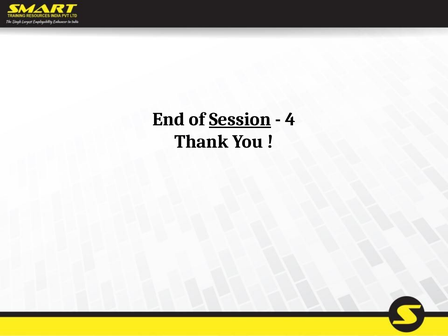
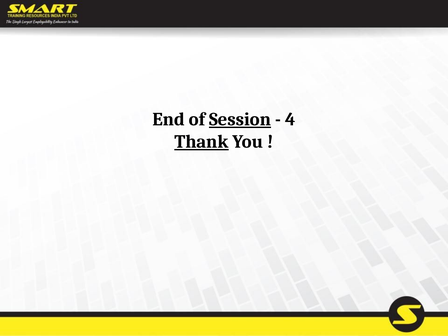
Thank underline: none -> present
